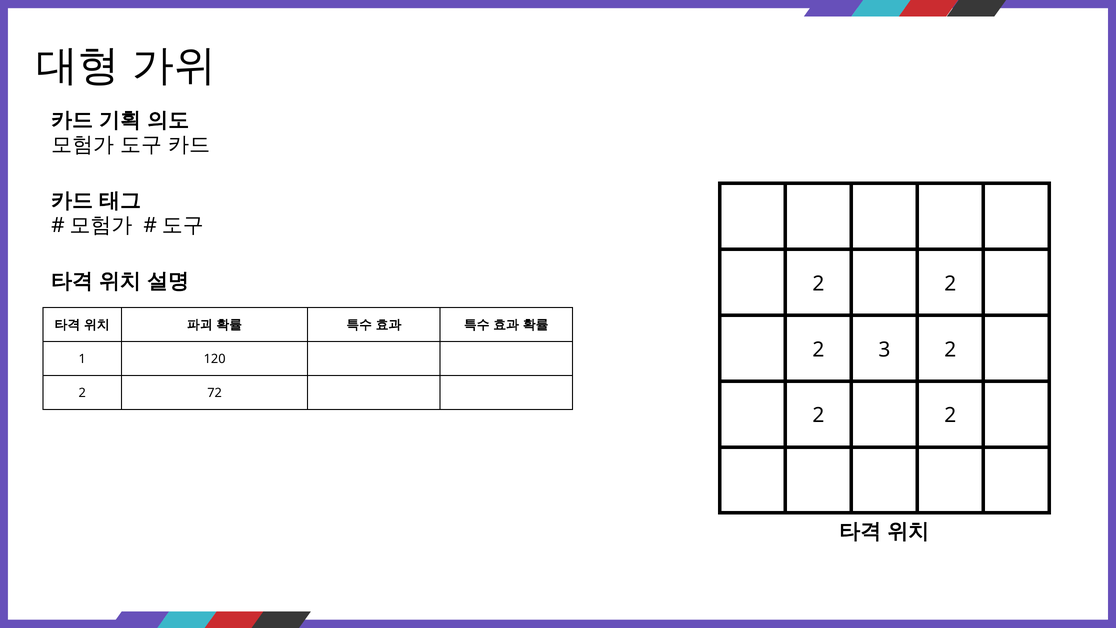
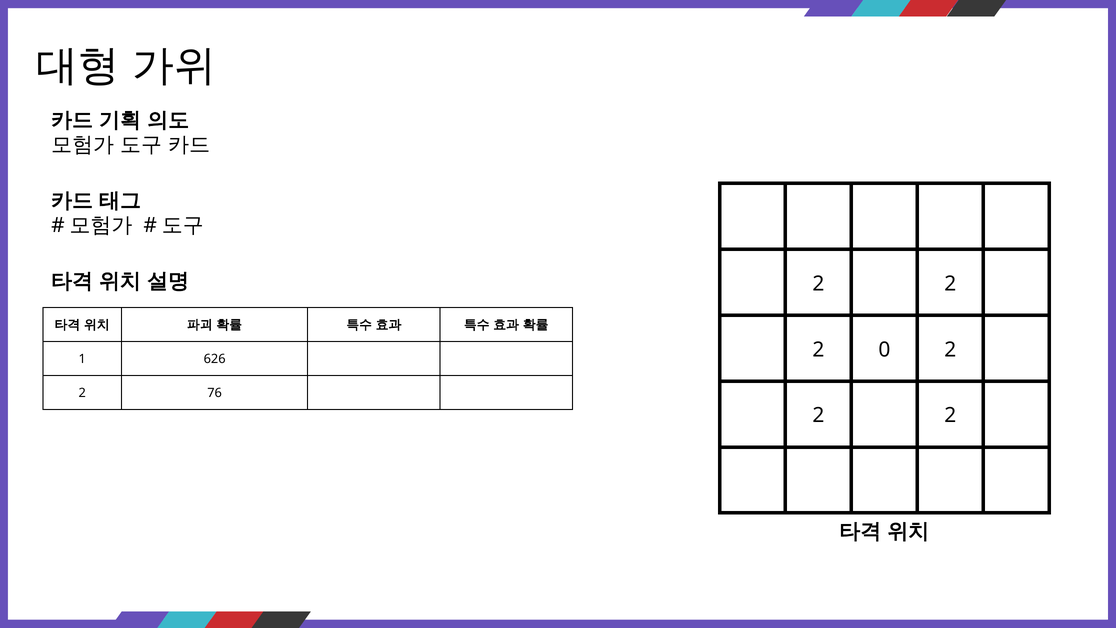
3: 3 -> 0
120: 120 -> 626
72: 72 -> 76
